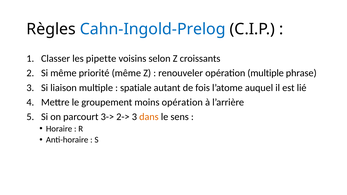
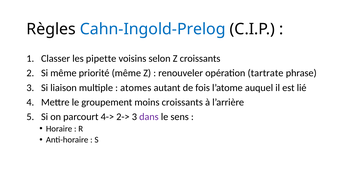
opération multiple: multiple -> tartrate
spatiale: spatiale -> atomes
moins opération: opération -> croissants
3->: 3-> -> 4->
dans colour: orange -> purple
